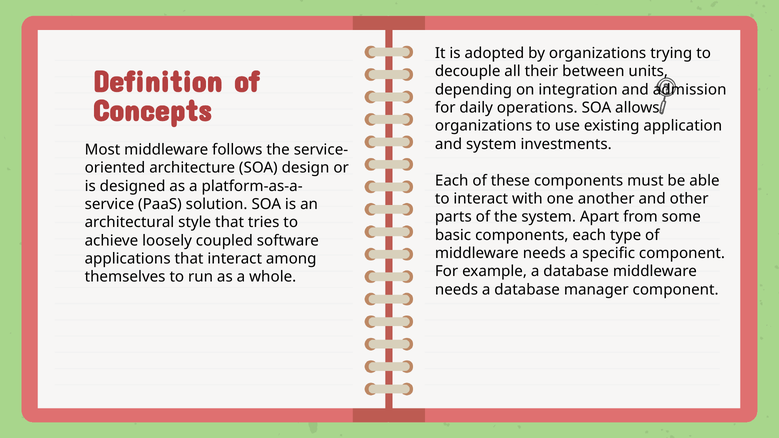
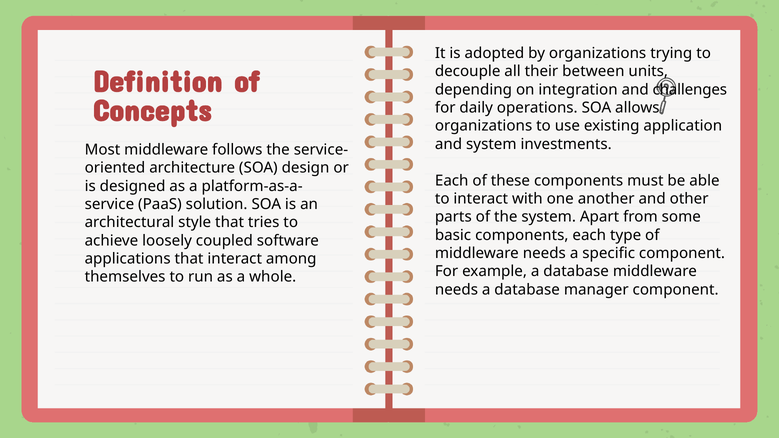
admission: admission -> challenges
